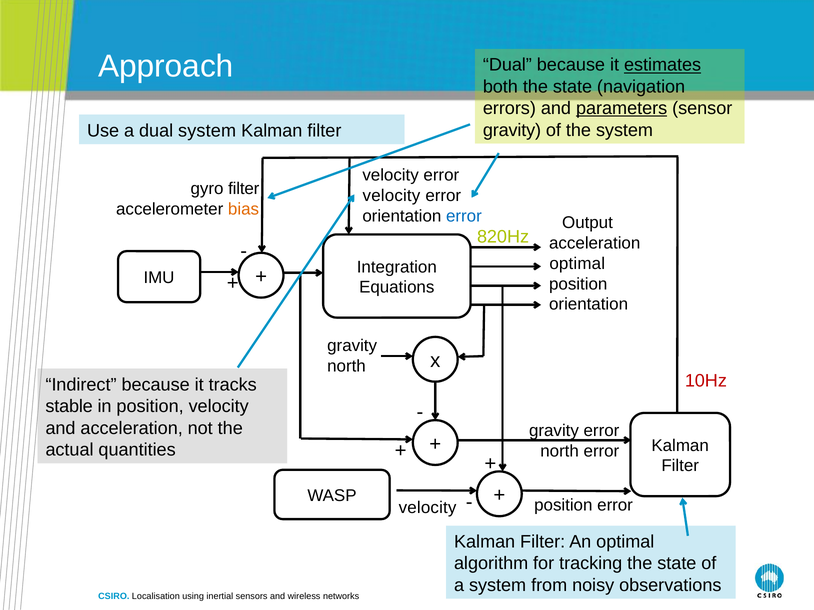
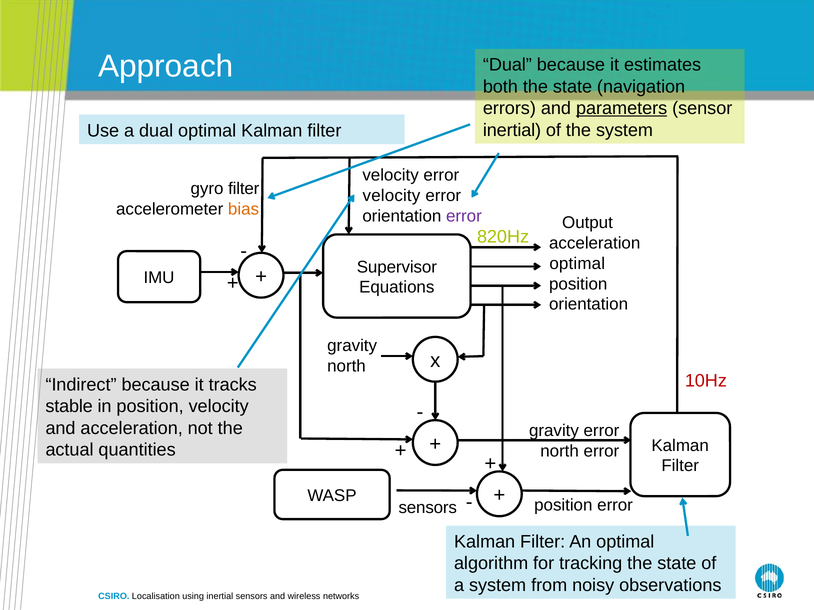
estimates underline: present -> none
gravity at (512, 130): gravity -> inertial
dual system: system -> optimal
error at (464, 216) colour: blue -> purple
Integration: Integration -> Supervisor
velocity at (428, 508): velocity -> sensors
